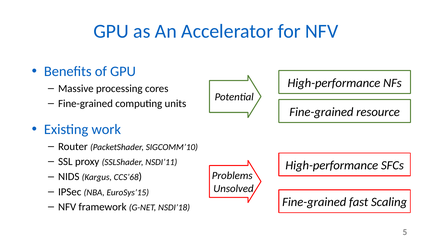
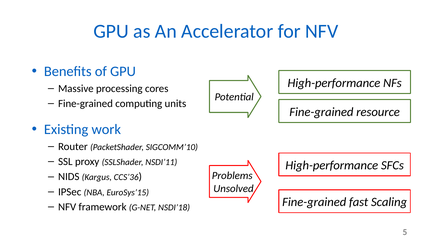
CCS’68: CCS’68 -> CCS’36
